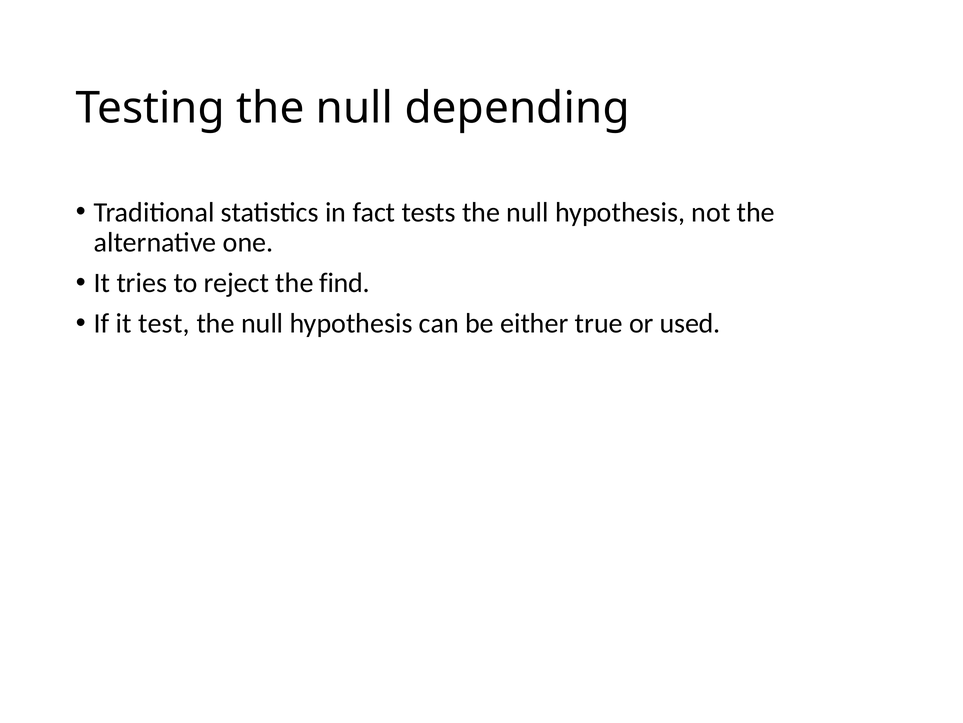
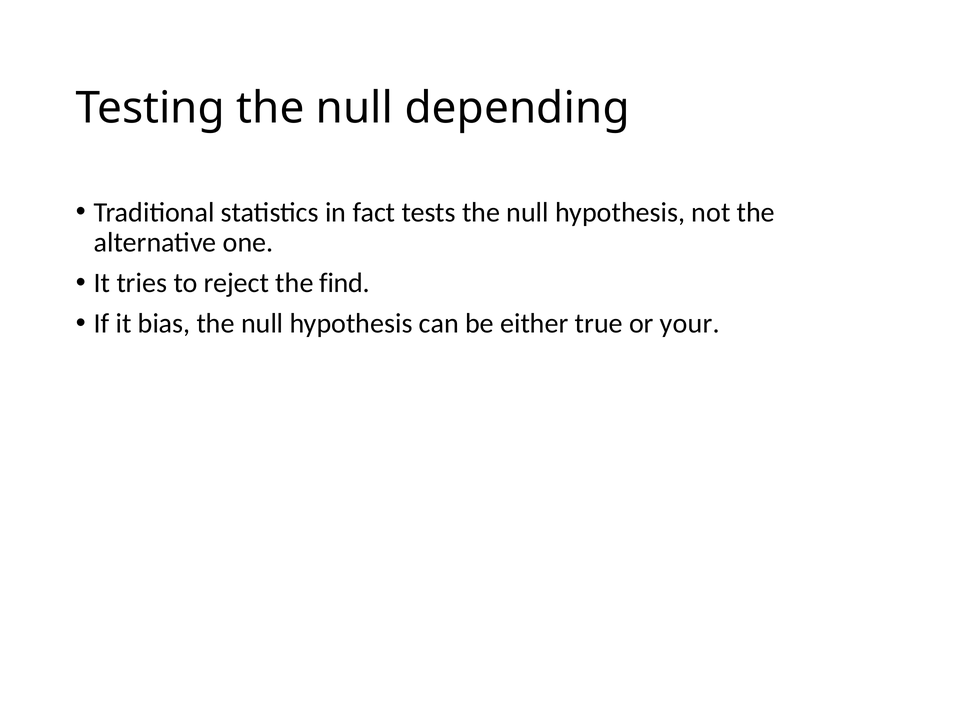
test: test -> bias
used: used -> your
